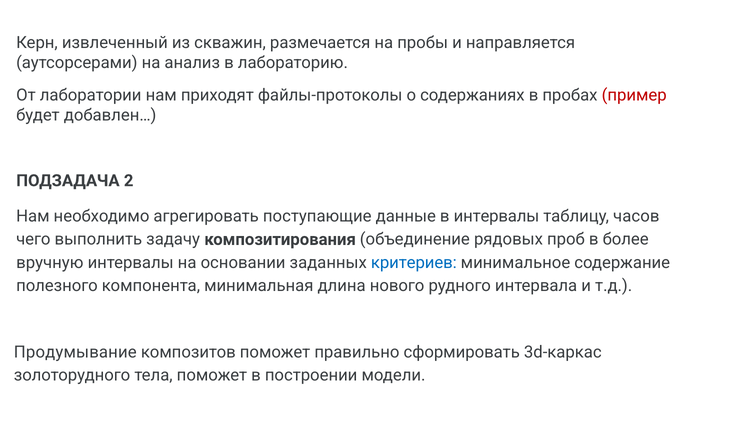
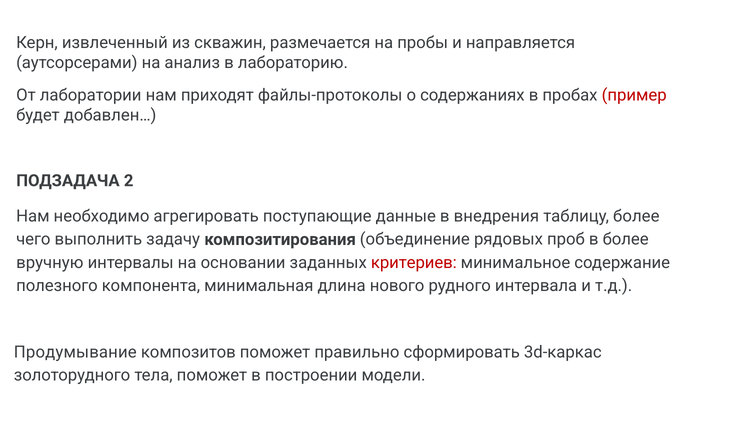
в интервалы: интервалы -> внедрения
таблицу часов: часов -> более
критериев colour: blue -> red
